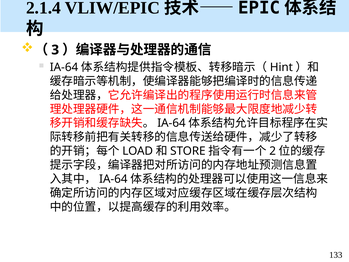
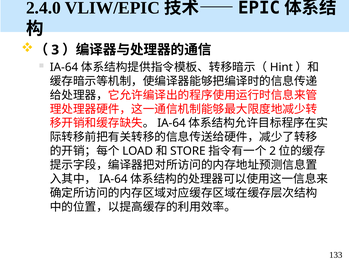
2.1.4: 2.1.4 -> 2.4.0
